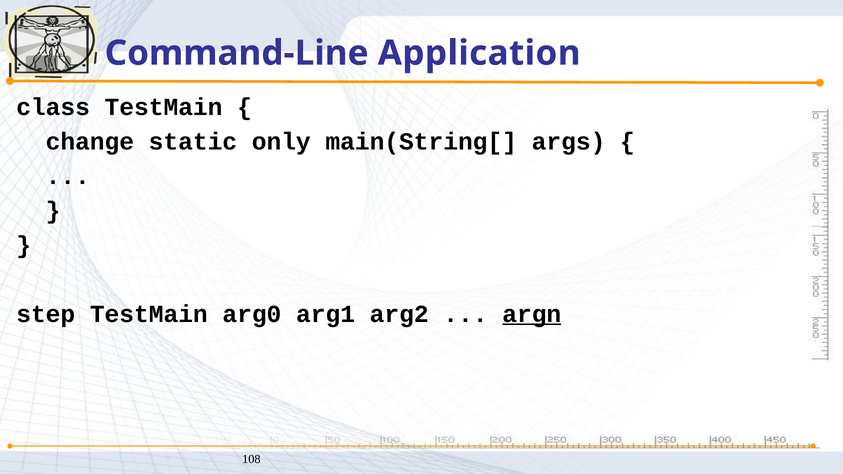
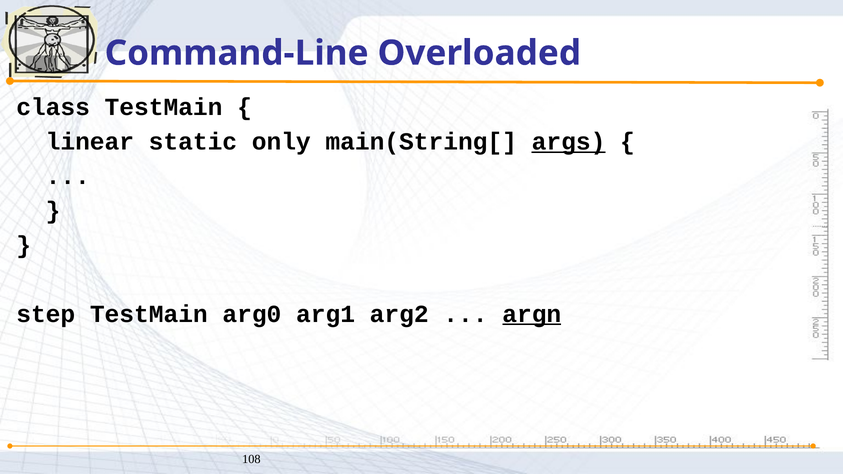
Application: Application -> Overloaded
change: change -> linear
args underline: none -> present
